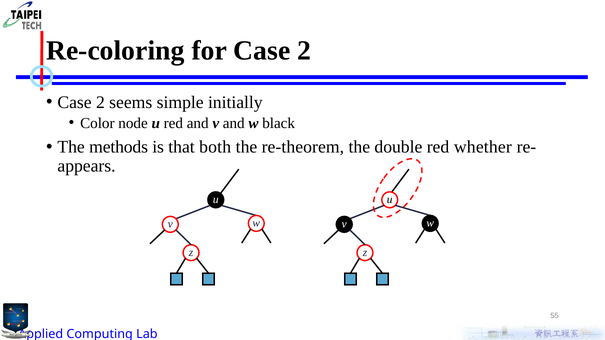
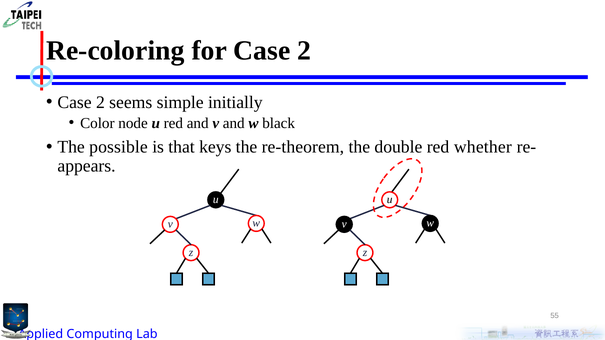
methods: methods -> possible
both: both -> keys
